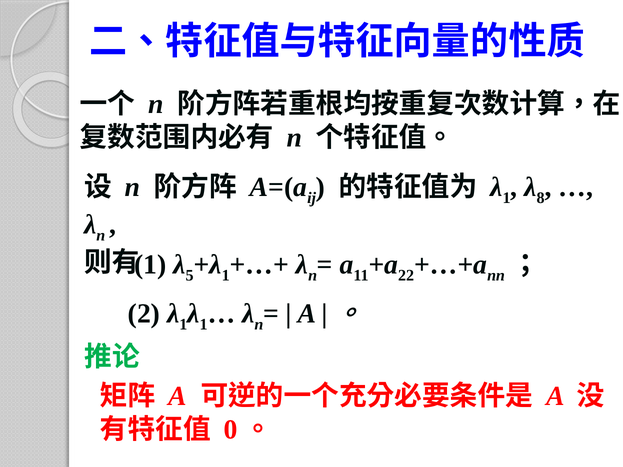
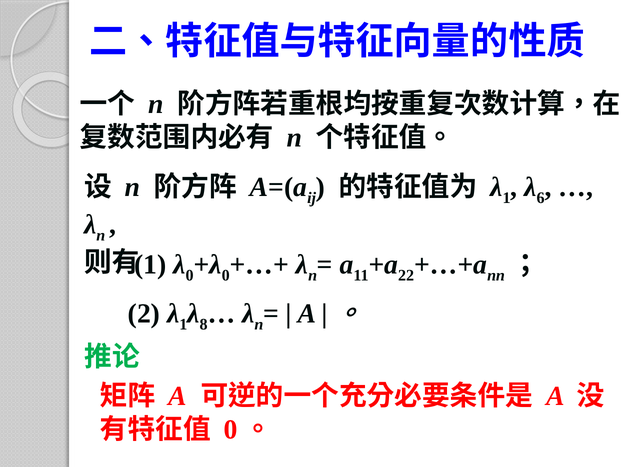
8: 8 -> 6
5 at (190, 276): 5 -> 0
1 at (226, 276): 1 -> 0
1 at (204, 324): 1 -> 8
